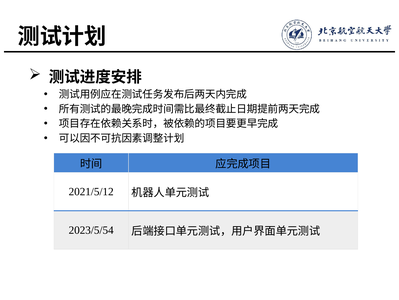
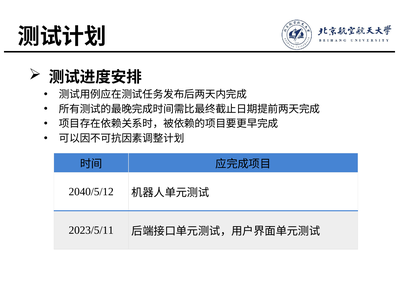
2021/5/12: 2021/5/12 -> 2040/5/12
2023/5/54: 2023/5/54 -> 2023/5/11
